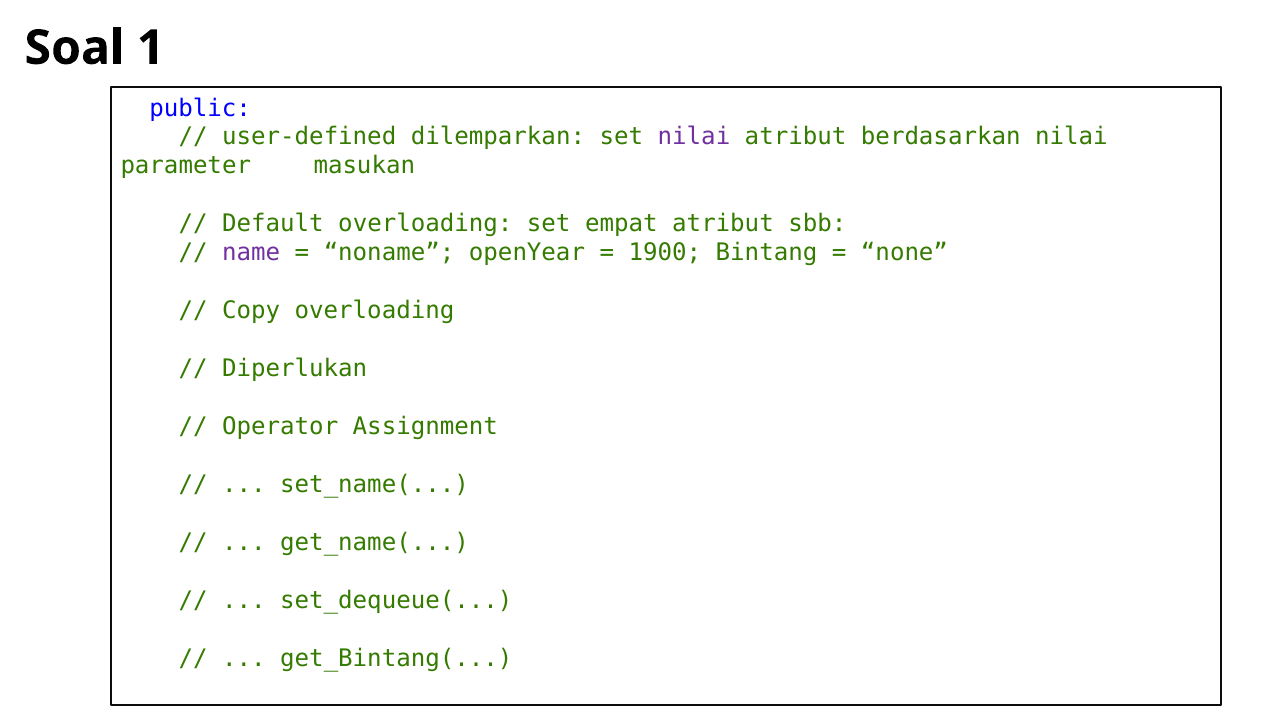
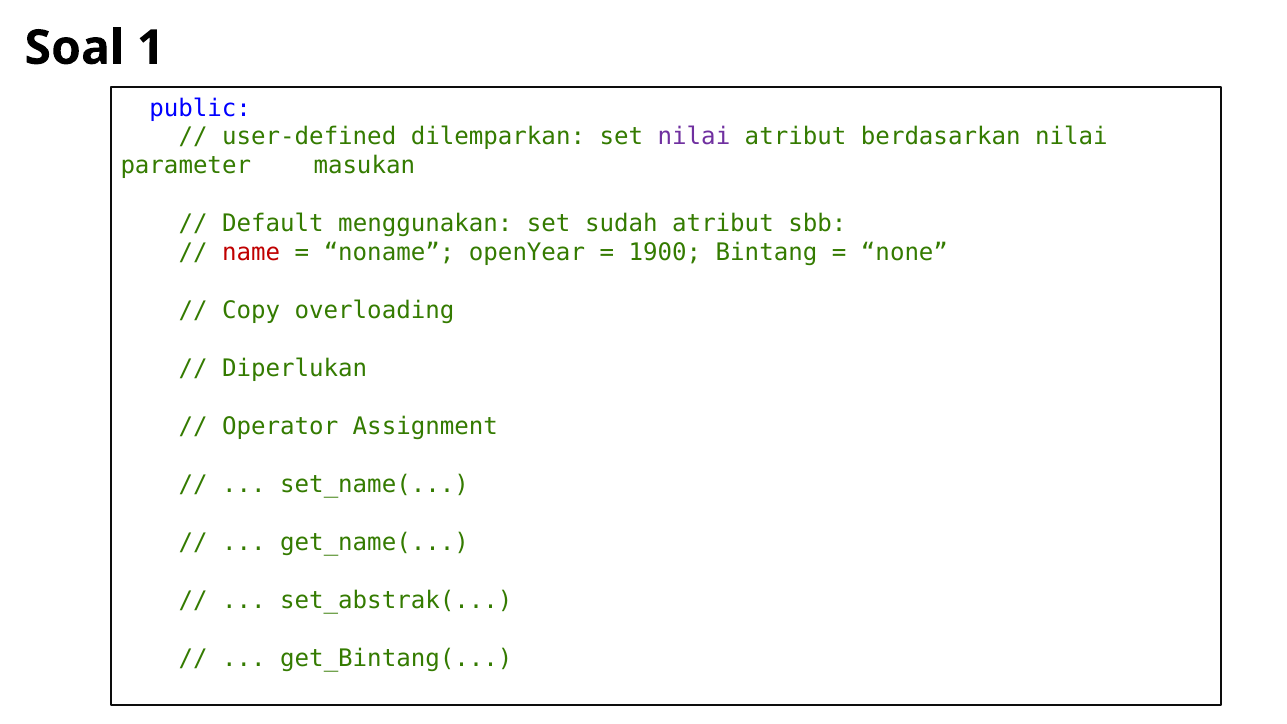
Default overloading: overloading -> menggunakan
empat: empat -> sudah
name colour: purple -> red
set_dequeue(: set_dequeue( -> set_abstrak(
